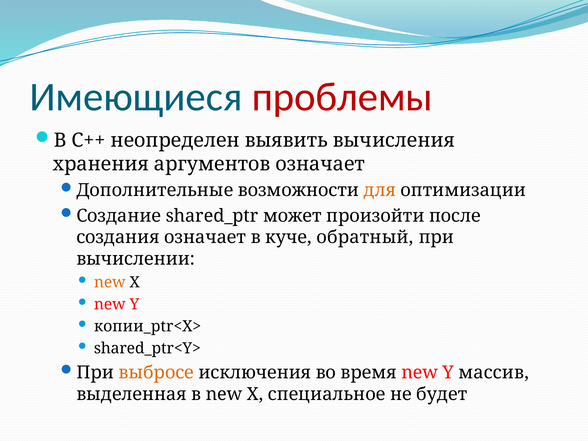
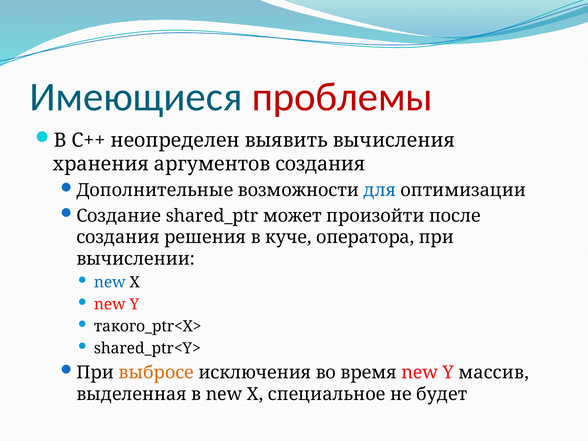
аргументов означает: означает -> создания
для colour: orange -> blue
создания означает: означает -> решения
обратный: обратный -> оператора
new at (110, 282) colour: orange -> blue
копии_ptr<X>: копии_ptr<X> -> такого_ptr<X>
